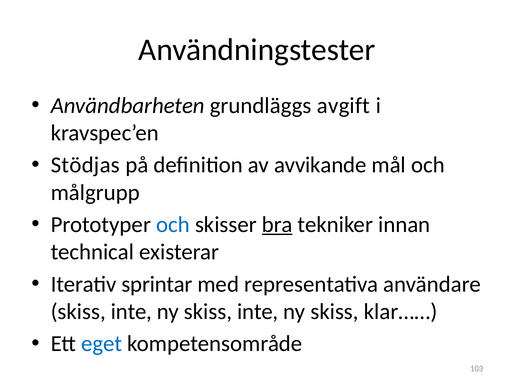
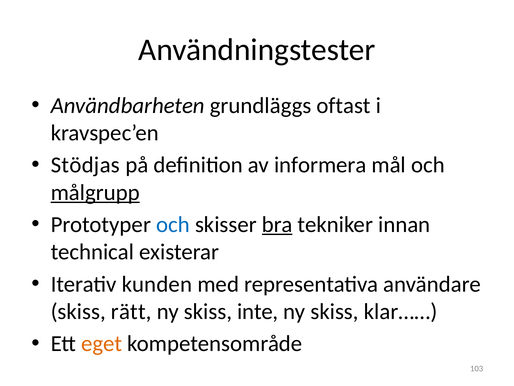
avgift: avgift -> oftast
avvikande: avvikande -> informera
målgrupp underline: none -> present
sprintar: sprintar -> kunden
inte at (131, 311): inte -> rätt
eget colour: blue -> orange
